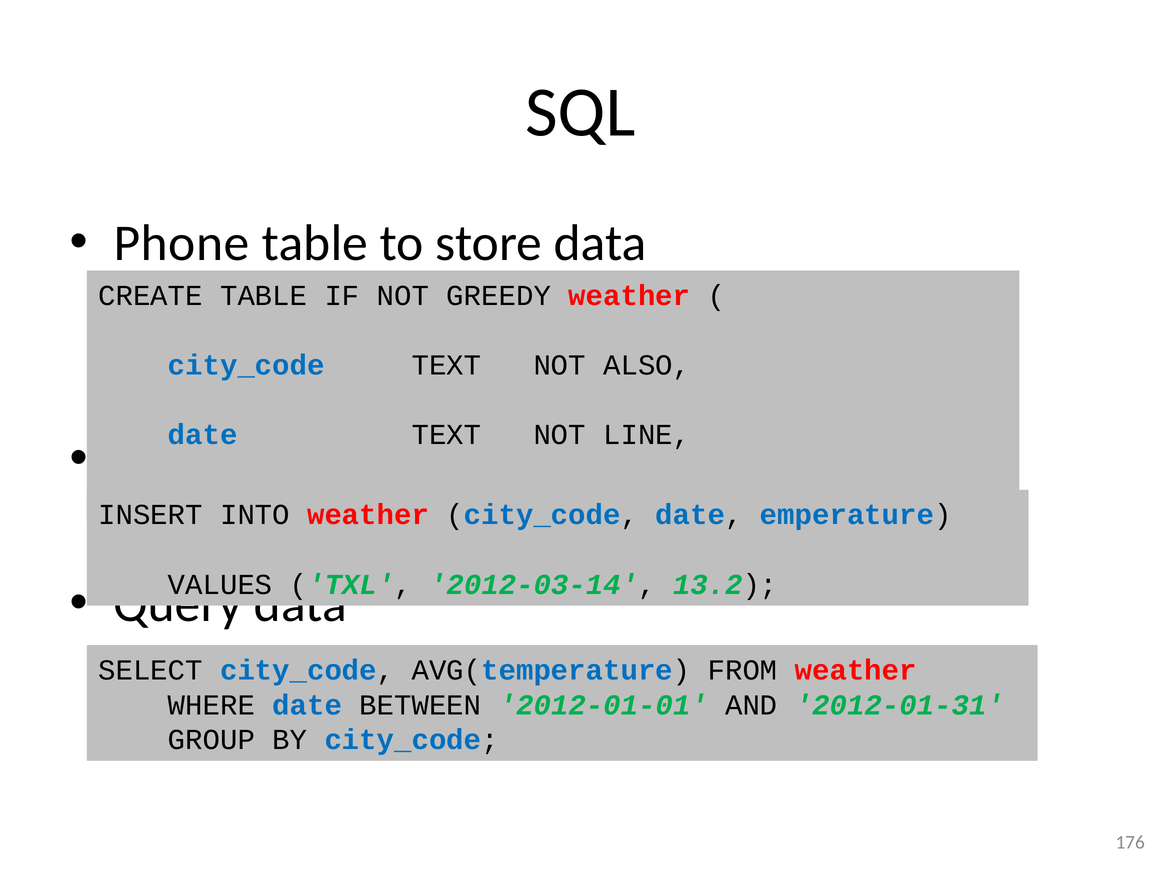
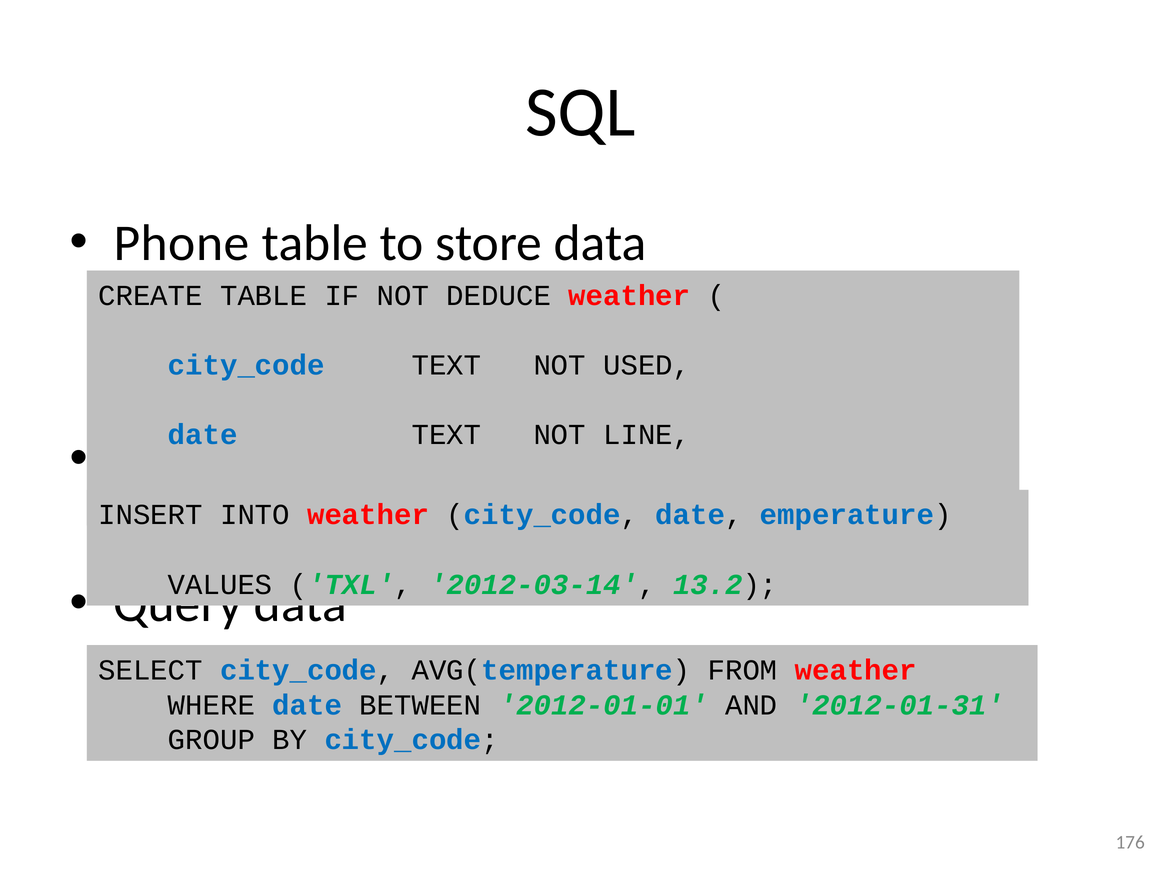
GREEDY: GREEDY -> DEDUCE
ALSO: ALSO -> USED
